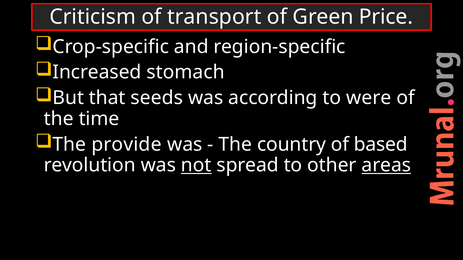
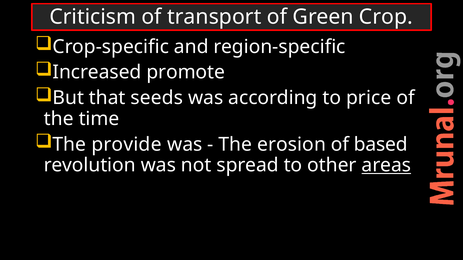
Price: Price -> Crop
stomach: stomach -> promote
were: were -> price
country: country -> erosion
not underline: present -> none
